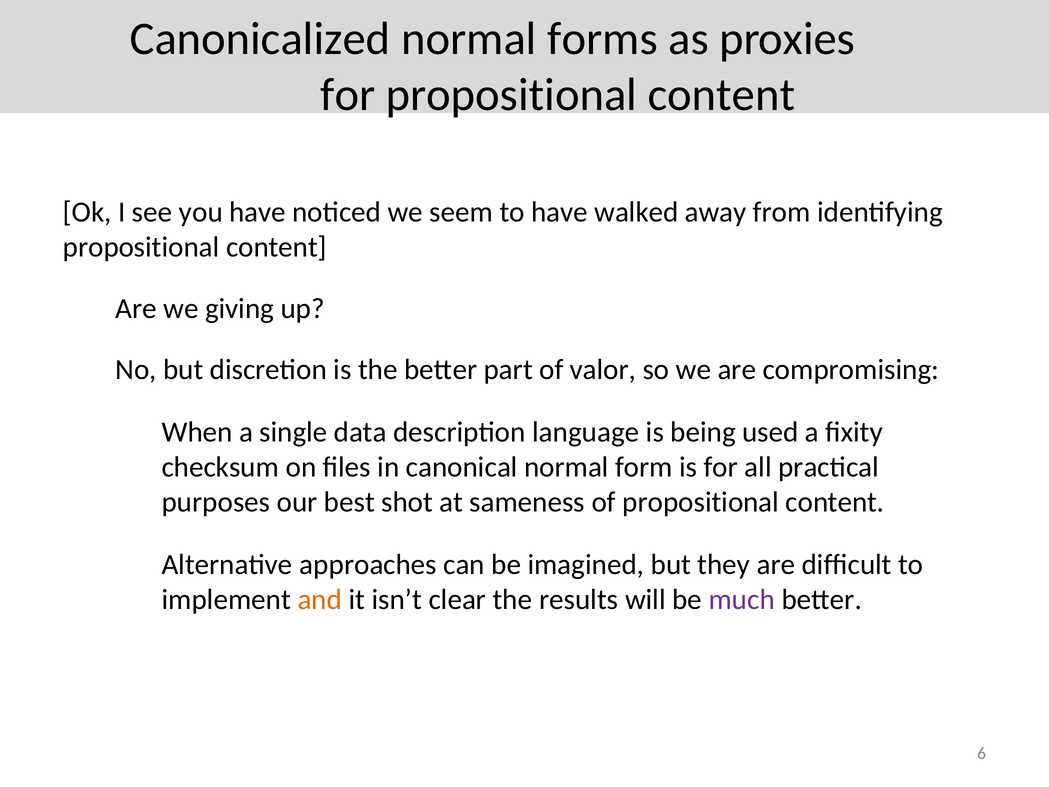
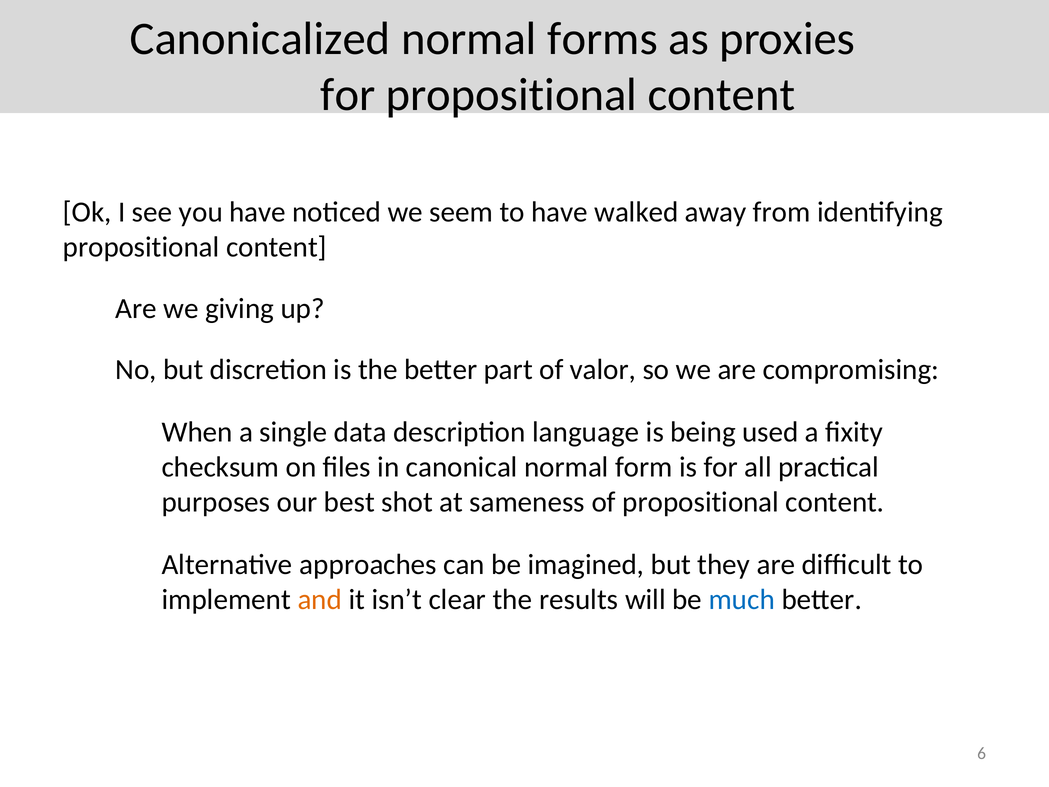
much colour: purple -> blue
